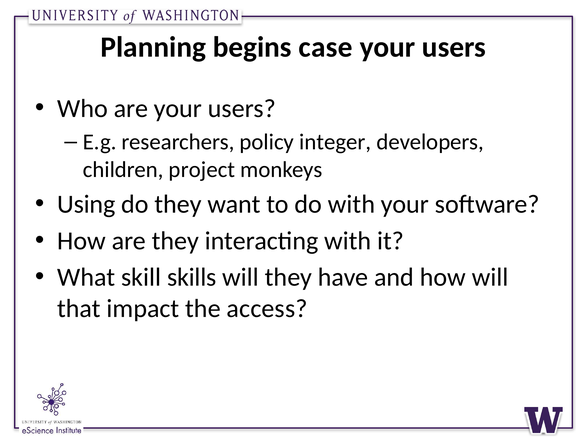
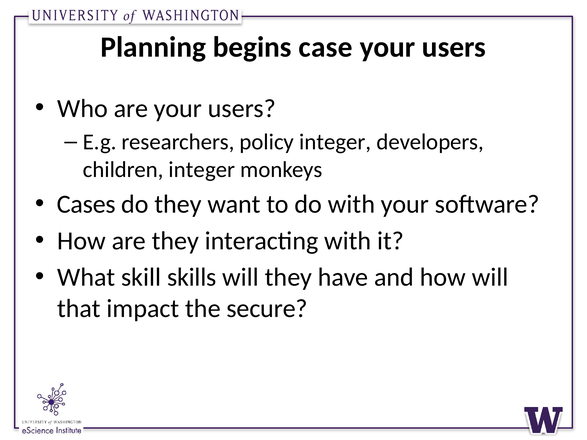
children project: project -> integer
Using: Using -> Cases
access: access -> secure
